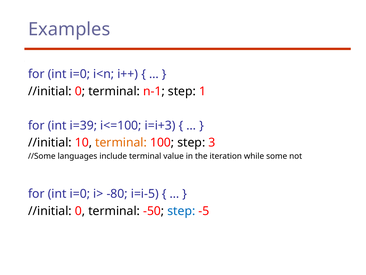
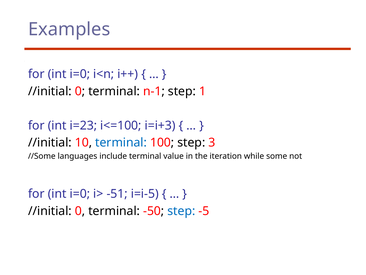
i=39: i=39 -> i=23
terminal at (121, 142) colour: orange -> blue
-80: -80 -> -51
